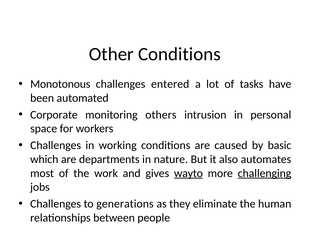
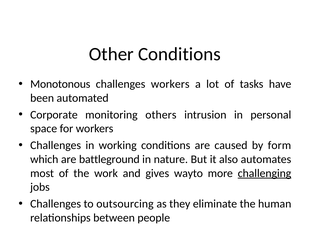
challenges entered: entered -> workers
basic: basic -> form
departments: departments -> battleground
wayto underline: present -> none
generations: generations -> outsourcing
